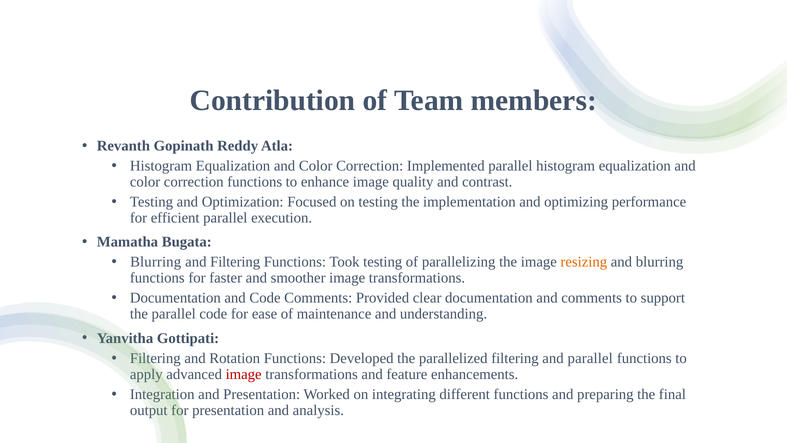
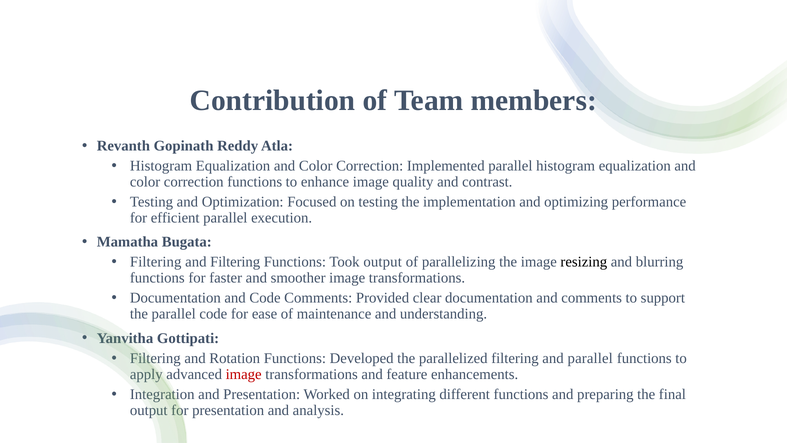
Blurring at (156, 262): Blurring -> Filtering
Took testing: testing -> output
resizing colour: orange -> black
